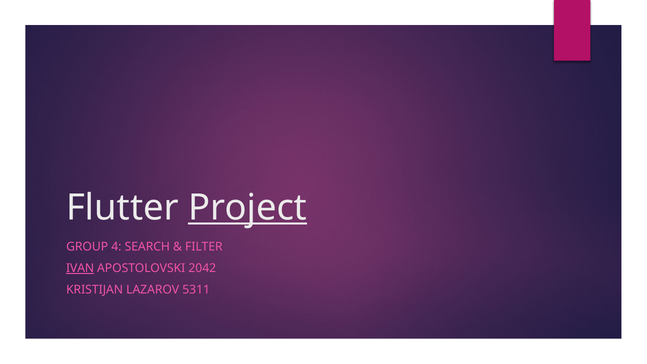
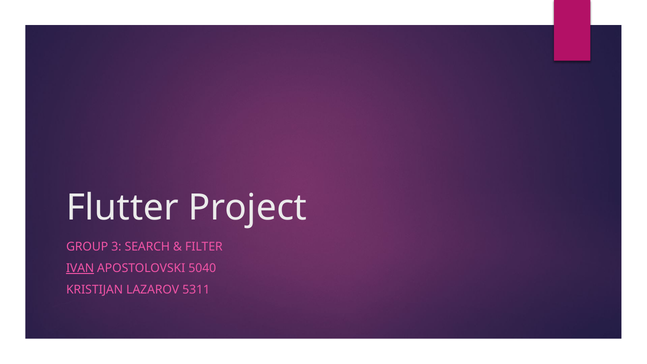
Project underline: present -> none
4: 4 -> 3
2042: 2042 -> 5040
